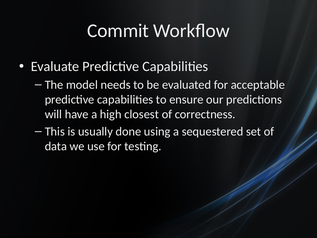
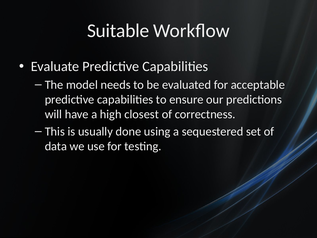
Commit: Commit -> Suitable
